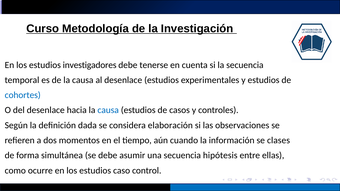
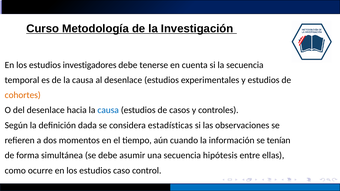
cohortes colour: blue -> orange
elaboración: elaboración -> estadísticas
clases: clases -> tenían
